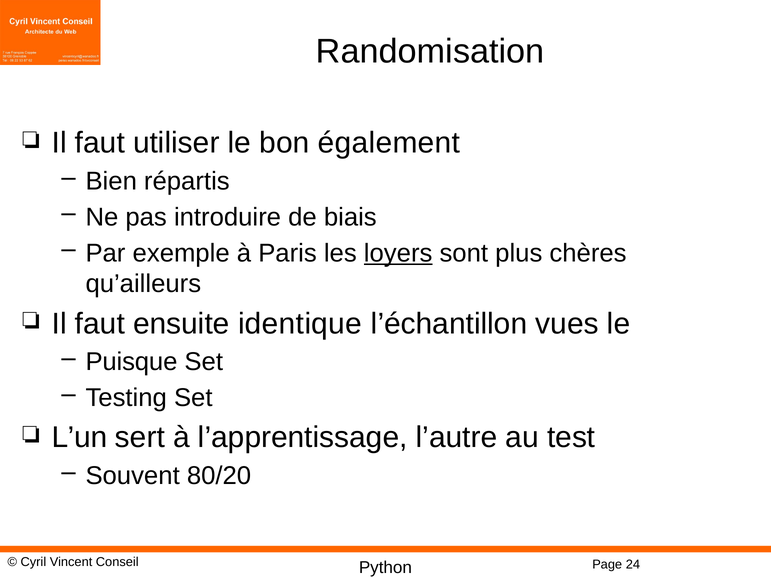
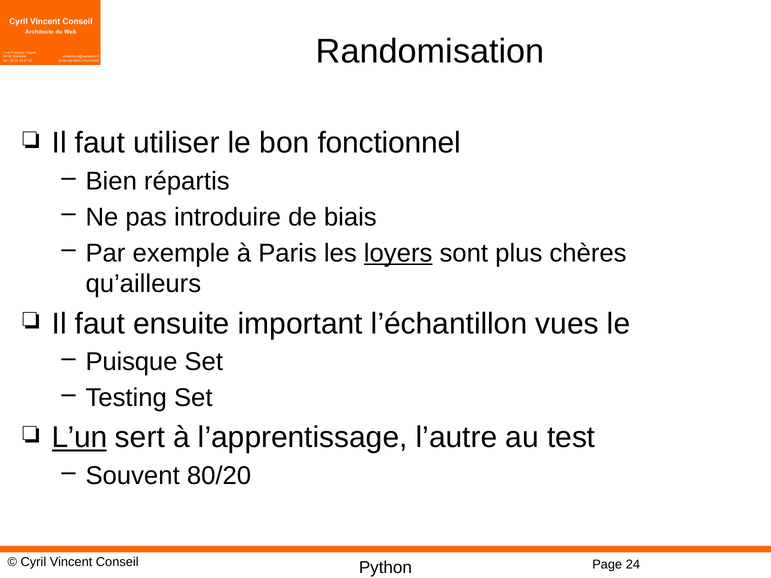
également: également -> fonctionnel
identique: identique -> important
L’un underline: none -> present
